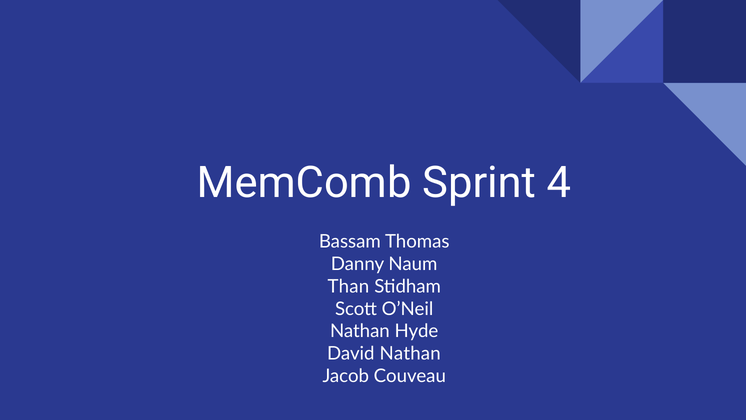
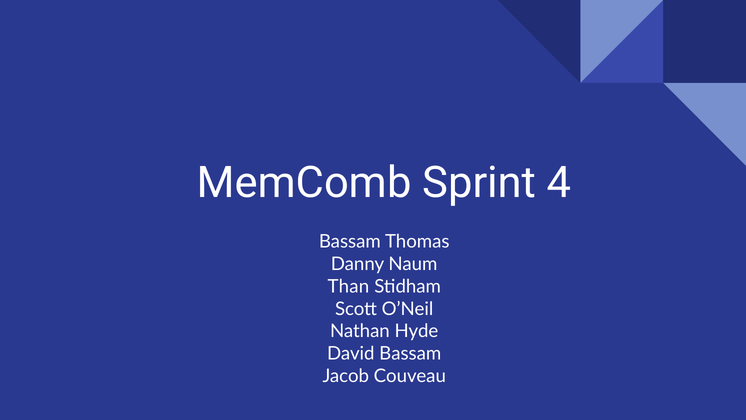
David Nathan: Nathan -> Bassam
